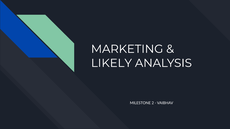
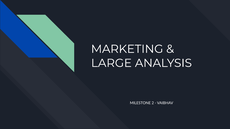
LIKELY: LIKELY -> LARGE
